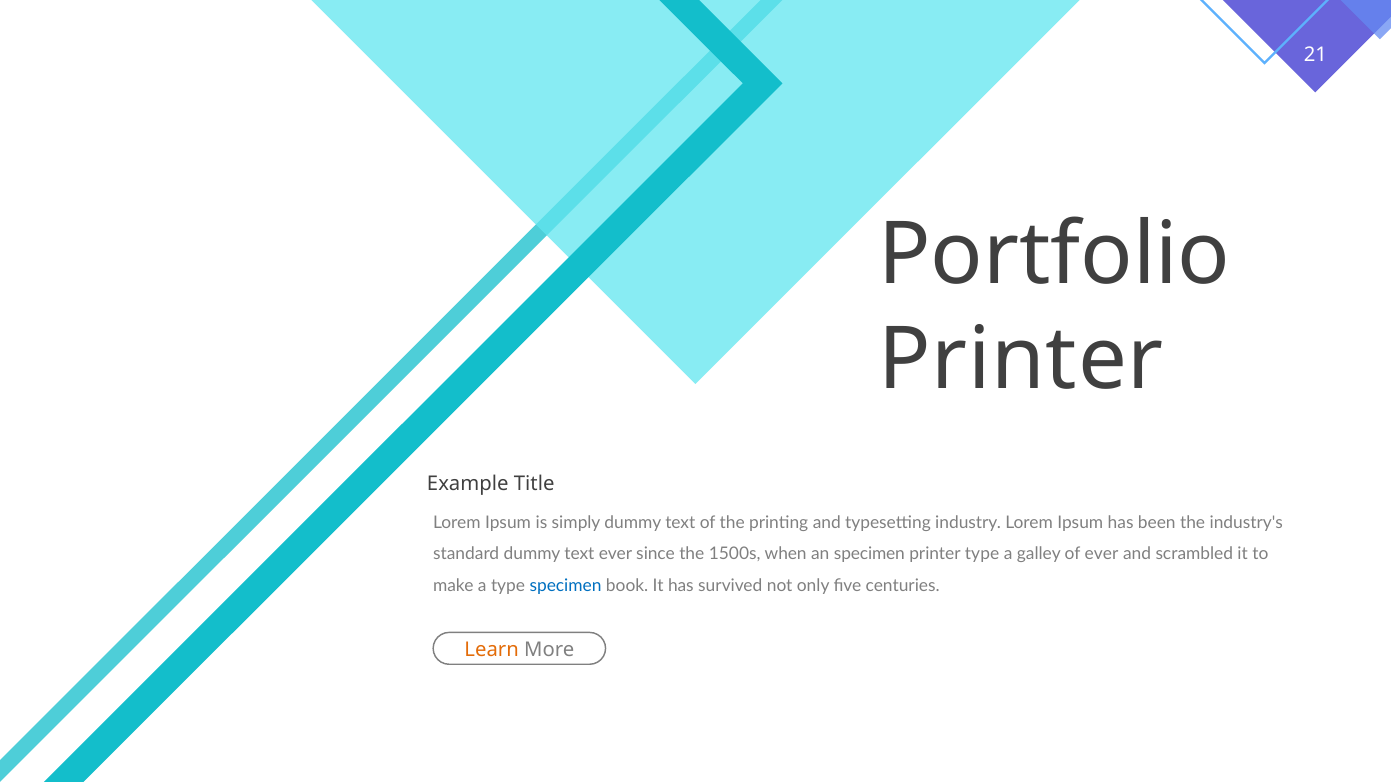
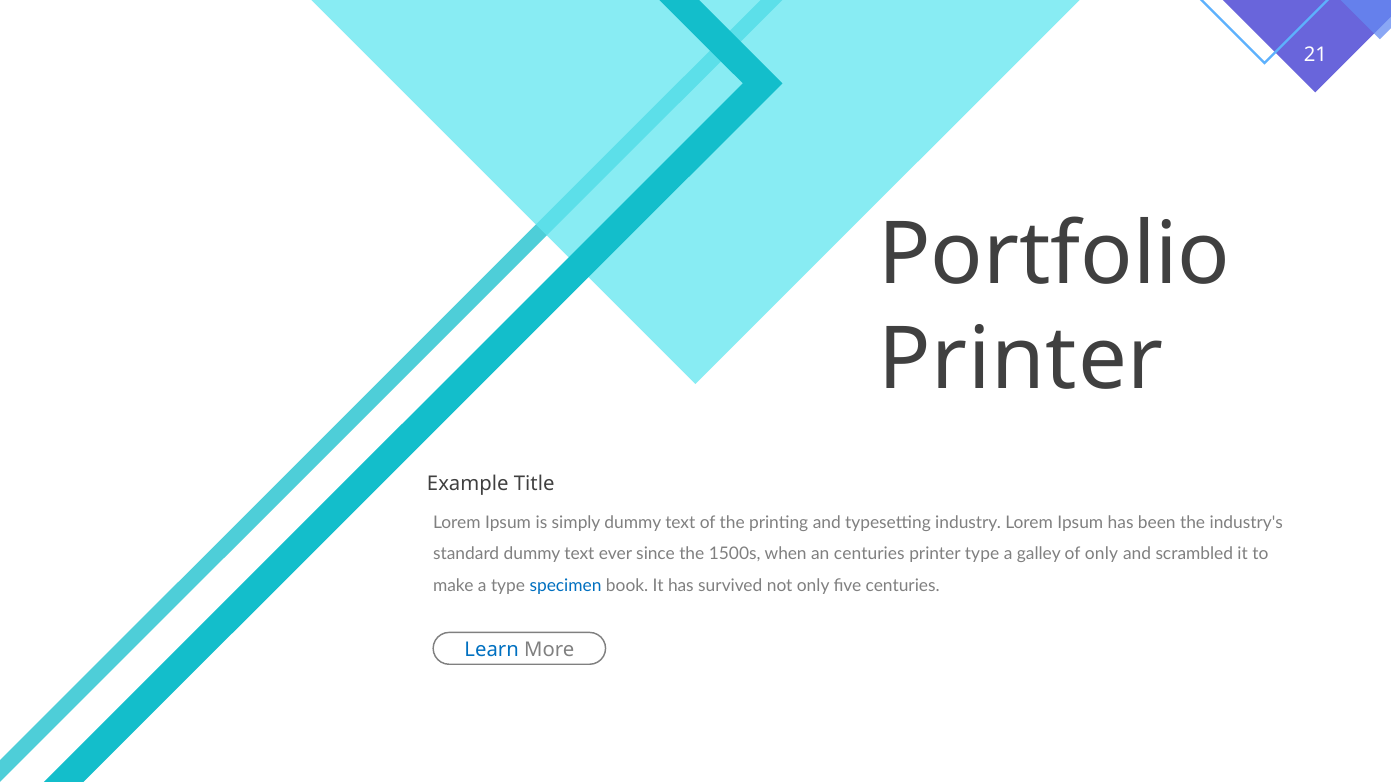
an specimen: specimen -> centuries
of ever: ever -> only
Learn colour: orange -> blue
